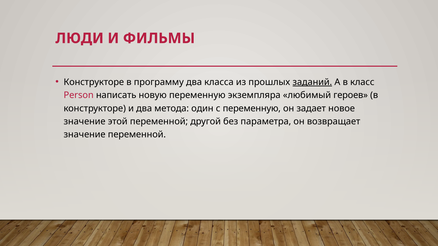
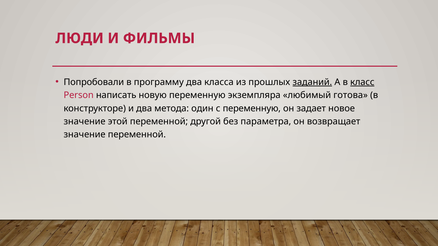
Конструкторе at (94, 82): Конструкторе -> Попробовали
класс underline: none -> present
героев: героев -> готова
